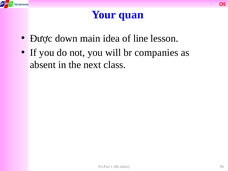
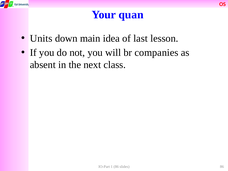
Được: Được -> Units
line: line -> last
